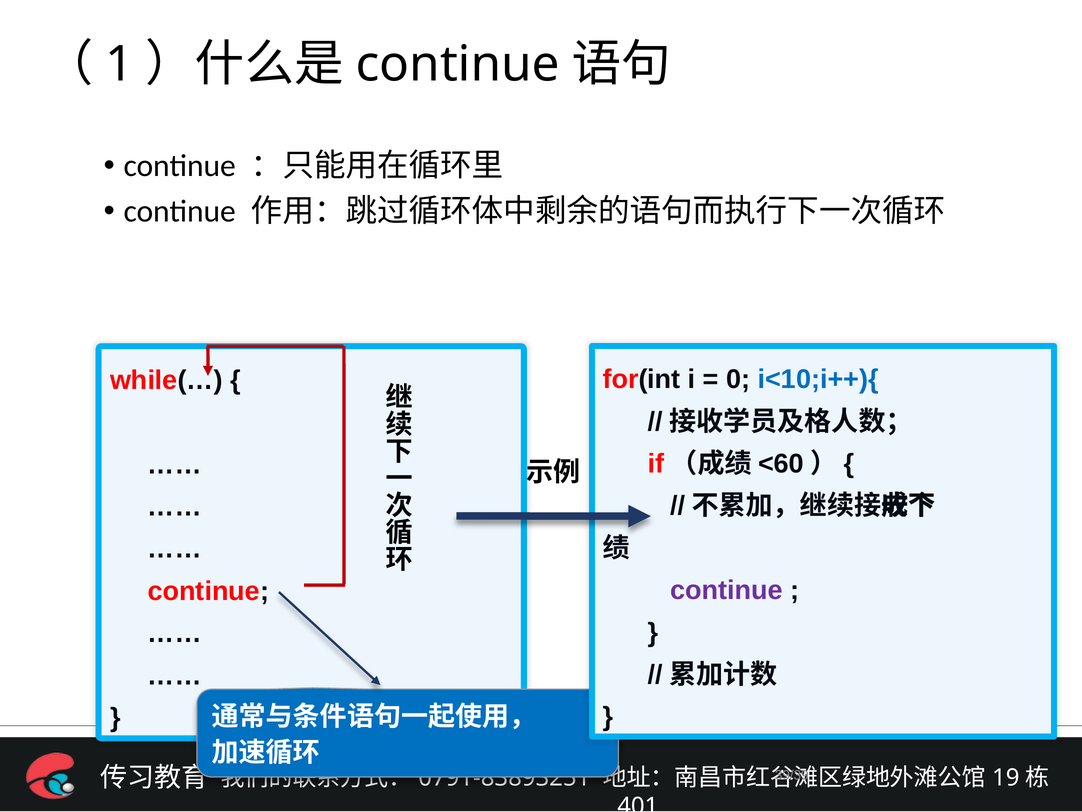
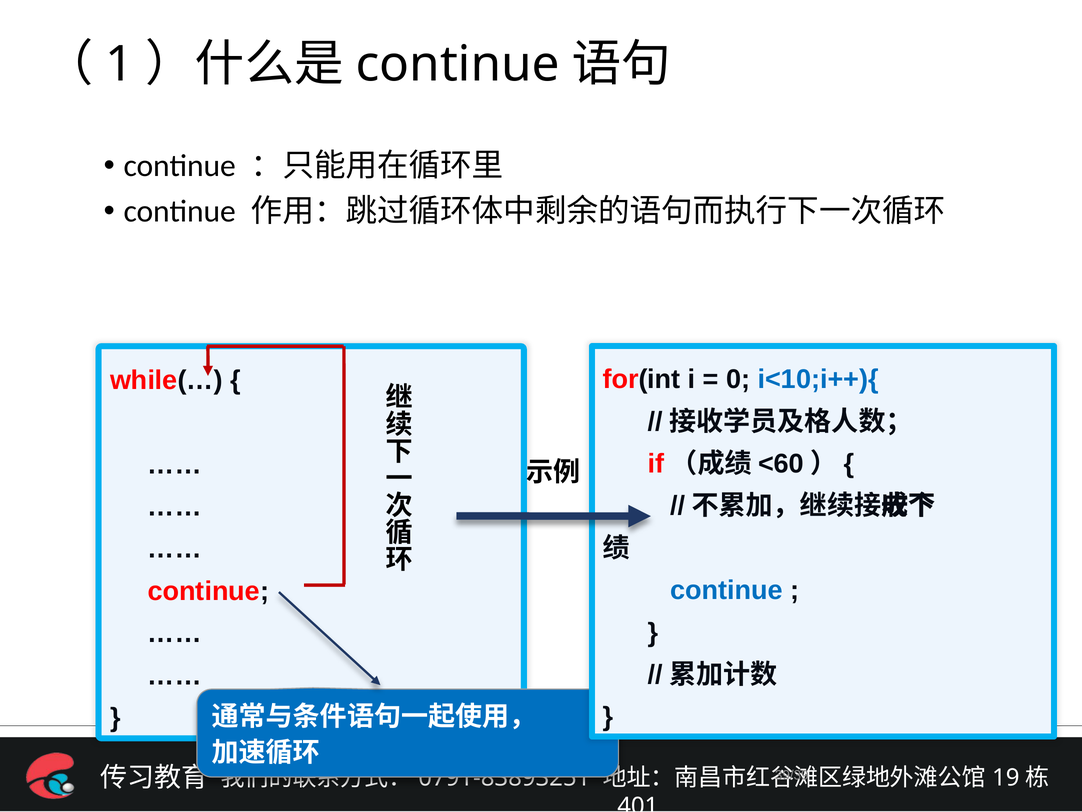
continue at (727, 590) colour: purple -> blue
